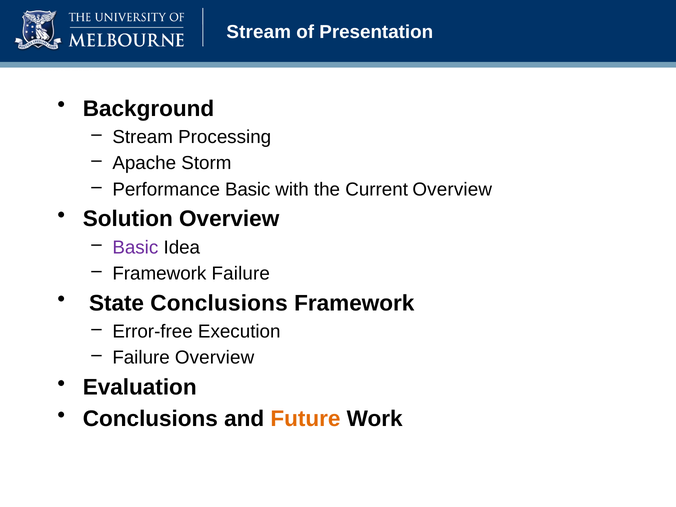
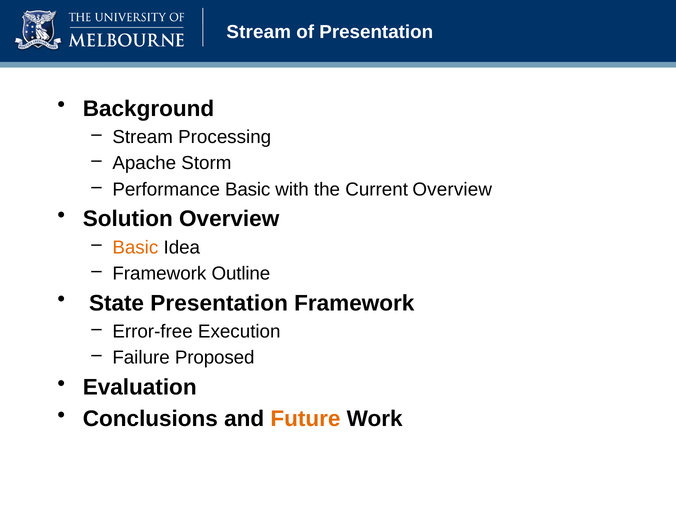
Basic at (135, 247) colour: purple -> orange
Framework Failure: Failure -> Outline
State Conclusions: Conclusions -> Presentation
Failure Overview: Overview -> Proposed
